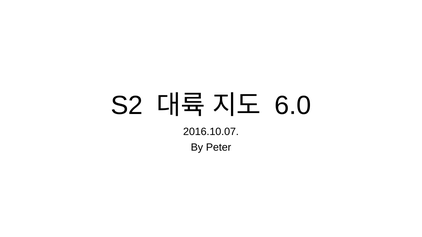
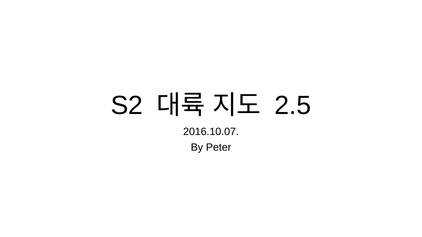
6.0: 6.0 -> 2.5
